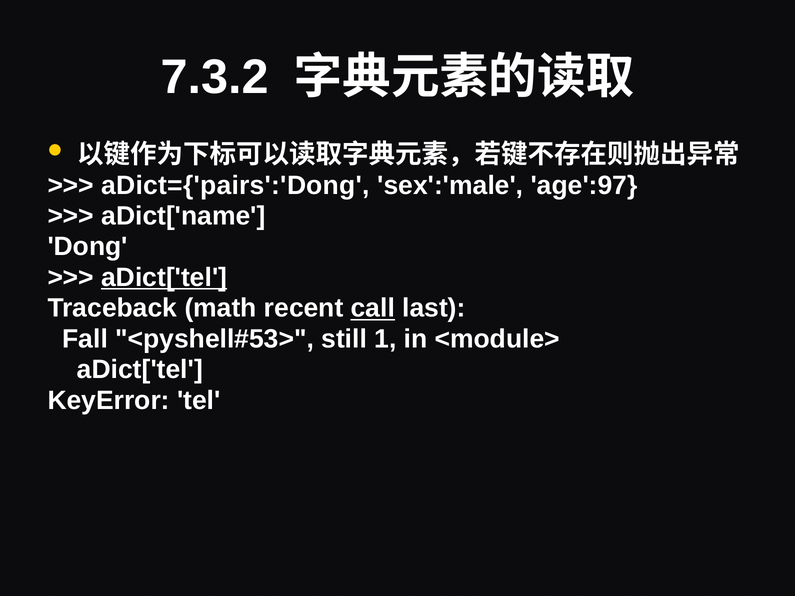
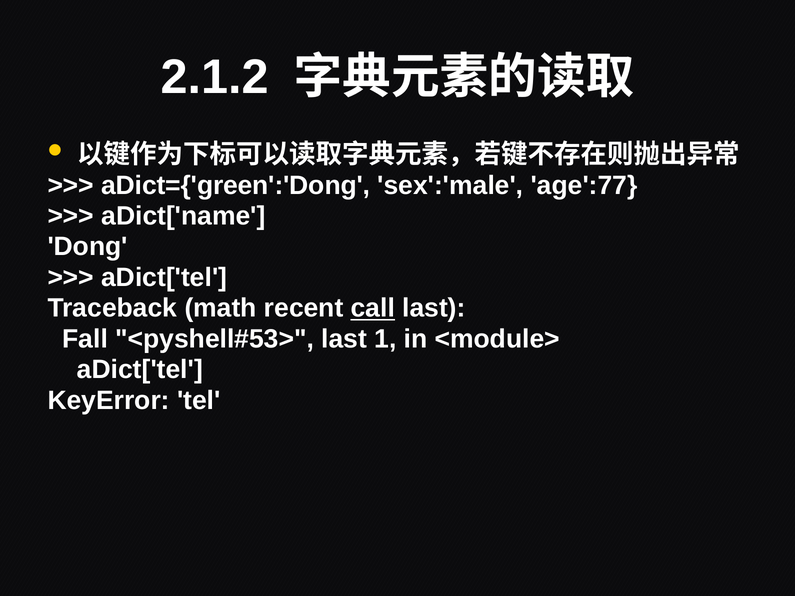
7.3.2: 7.3.2 -> 2.1.2
aDict={'pairs':'Dong: aDict={'pairs':'Dong -> aDict={'green':'Dong
age':97: age':97 -> age':77
aDict['tel at (164, 278) underline: present -> none
still at (344, 339): still -> last
